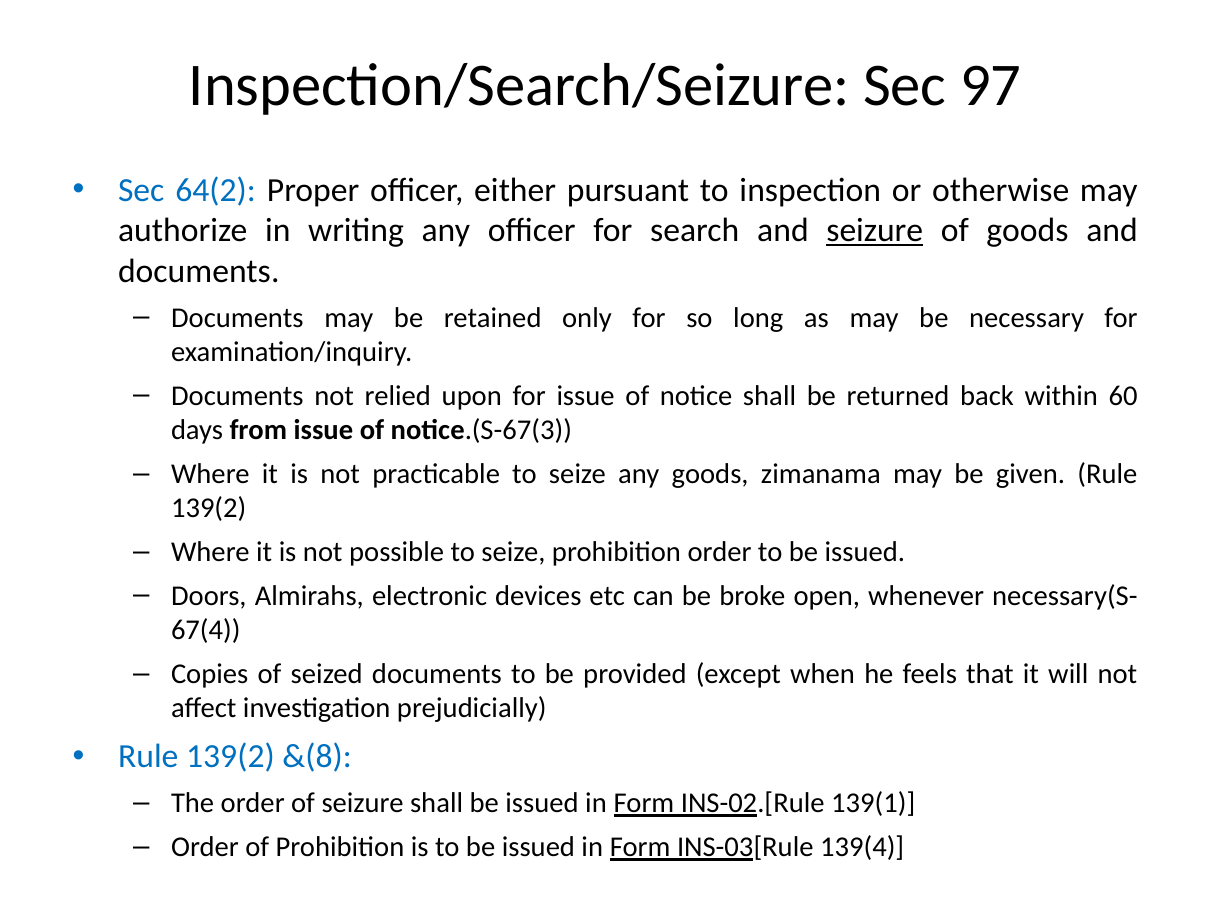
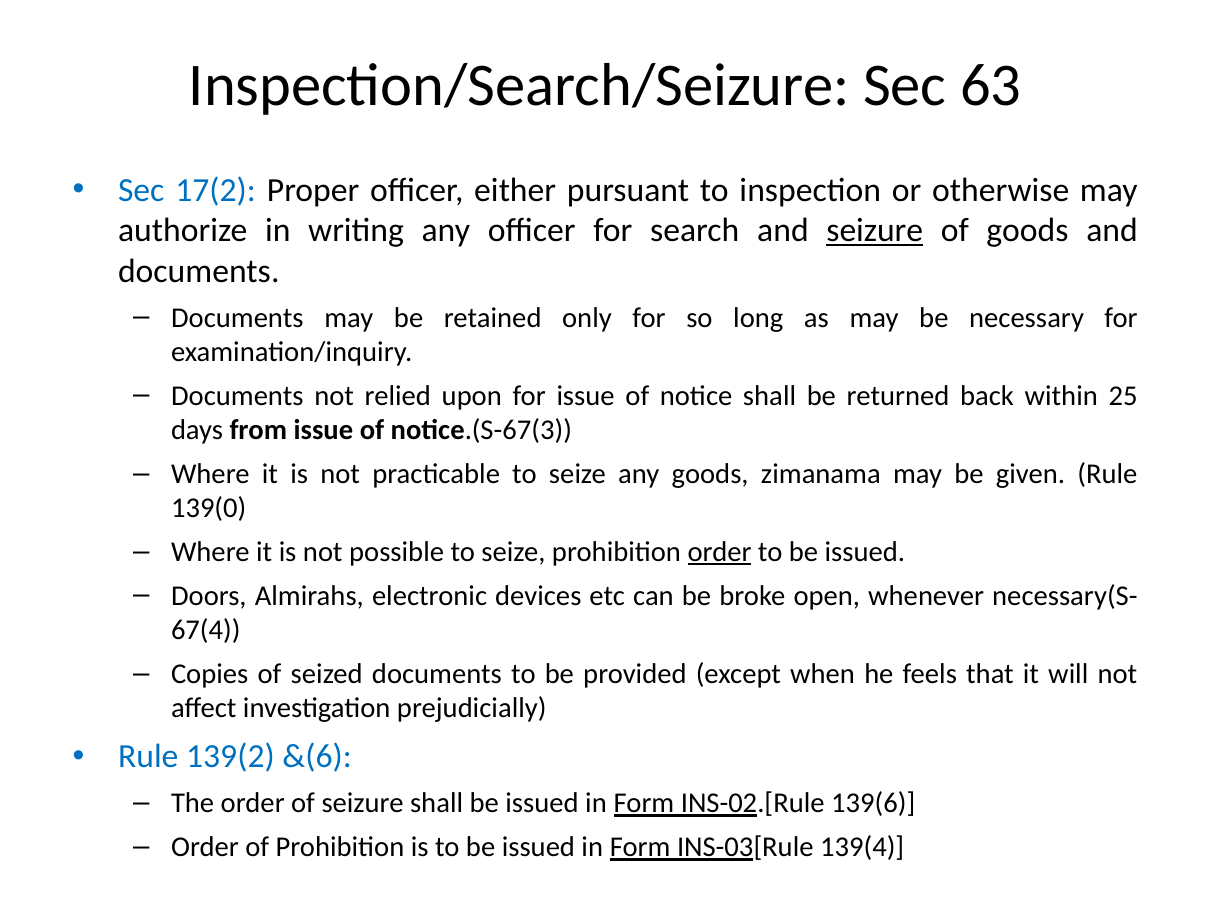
97: 97 -> 63
64(2: 64(2 -> 17(2
60: 60 -> 25
139(2 at (209, 508): 139(2 -> 139(0
order at (720, 552) underline: none -> present
&(8: &(8 -> &(6
139(1: 139(1 -> 139(6
